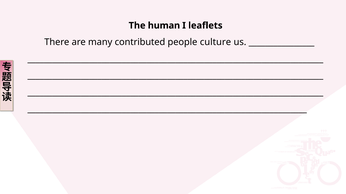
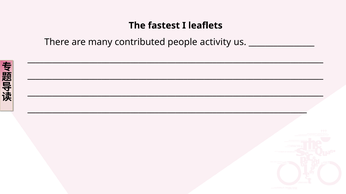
human: human -> fastest
culture: culture -> activity
